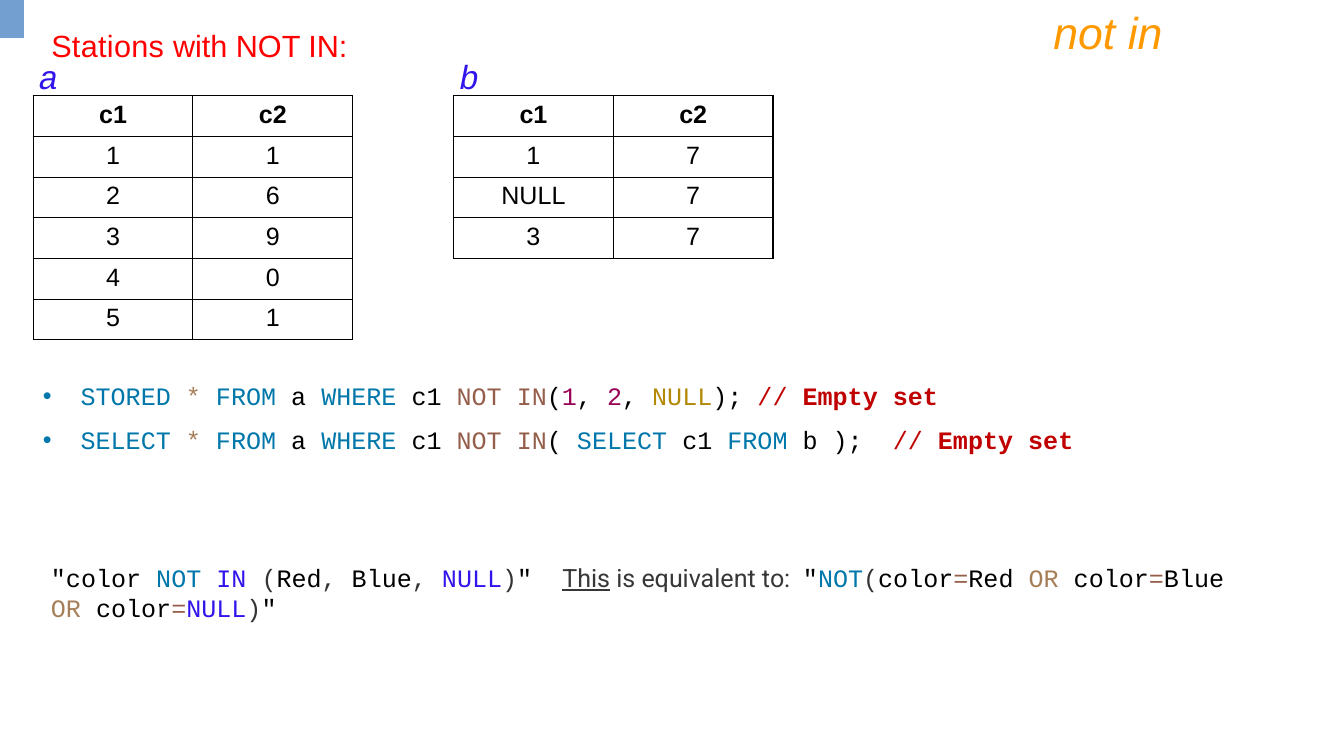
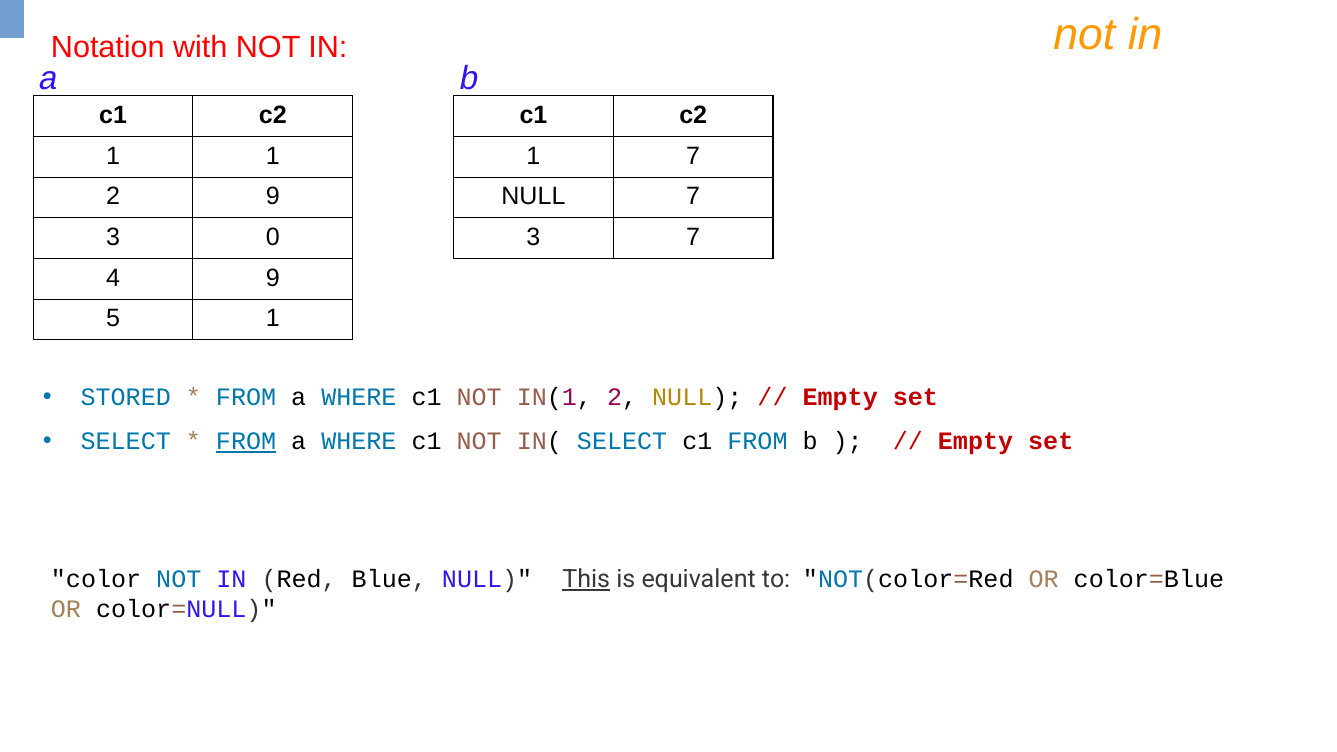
Stations: Stations -> Notation
2 6: 6 -> 9
9: 9 -> 0
4 0: 0 -> 9
FROM at (246, 441) underline: none -> present
